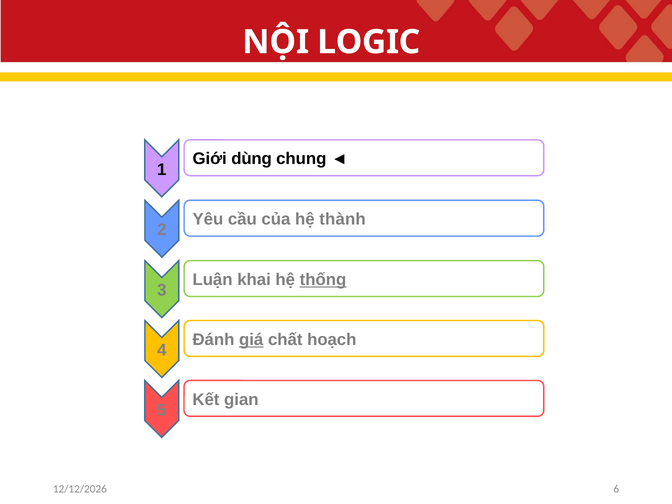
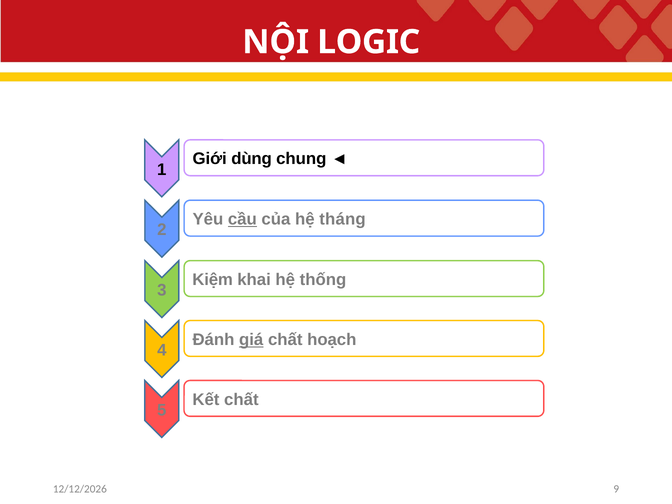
cầu underline: none -> present
thành: thành -> tháng
Luận: Luận -> Kiệm
thống underline: present -> none
Kết gian: gian -> chất
6: 6 -> 9
